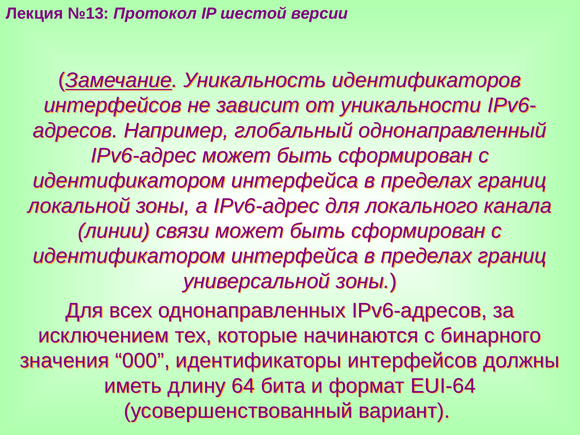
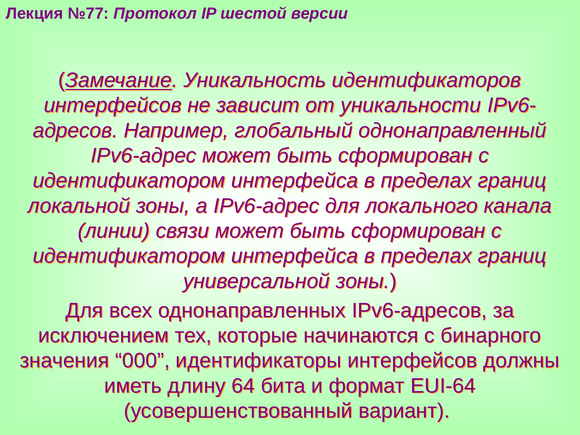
№13: №13 -> №77
